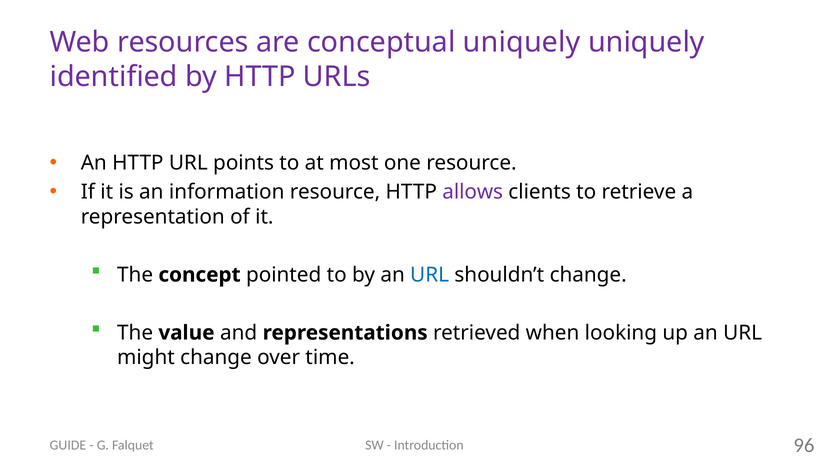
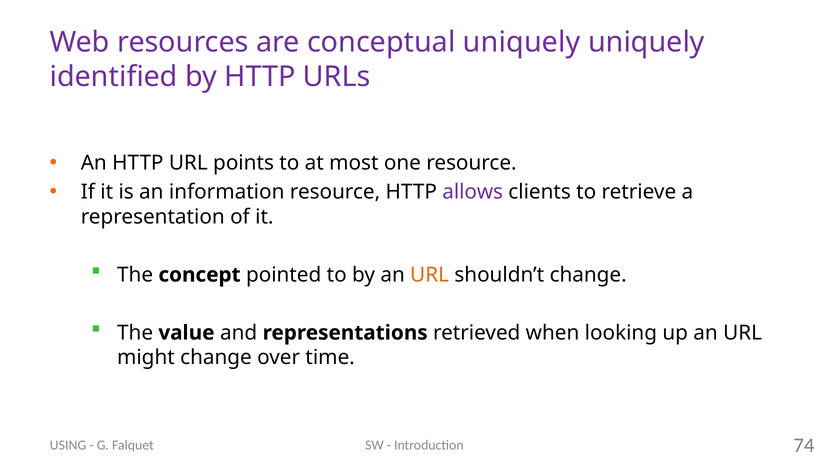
URL at (430, 275) colour: blue -> orange
96: 96 -> 74
GUIDE: GUIDE -> USING
